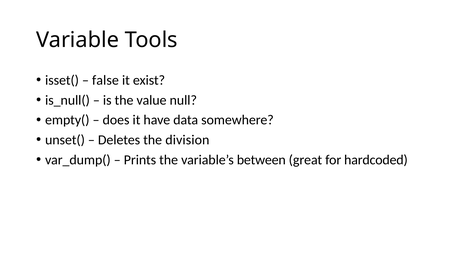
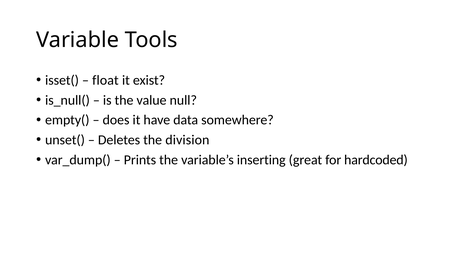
false: false -> float
between: between -> inserting
